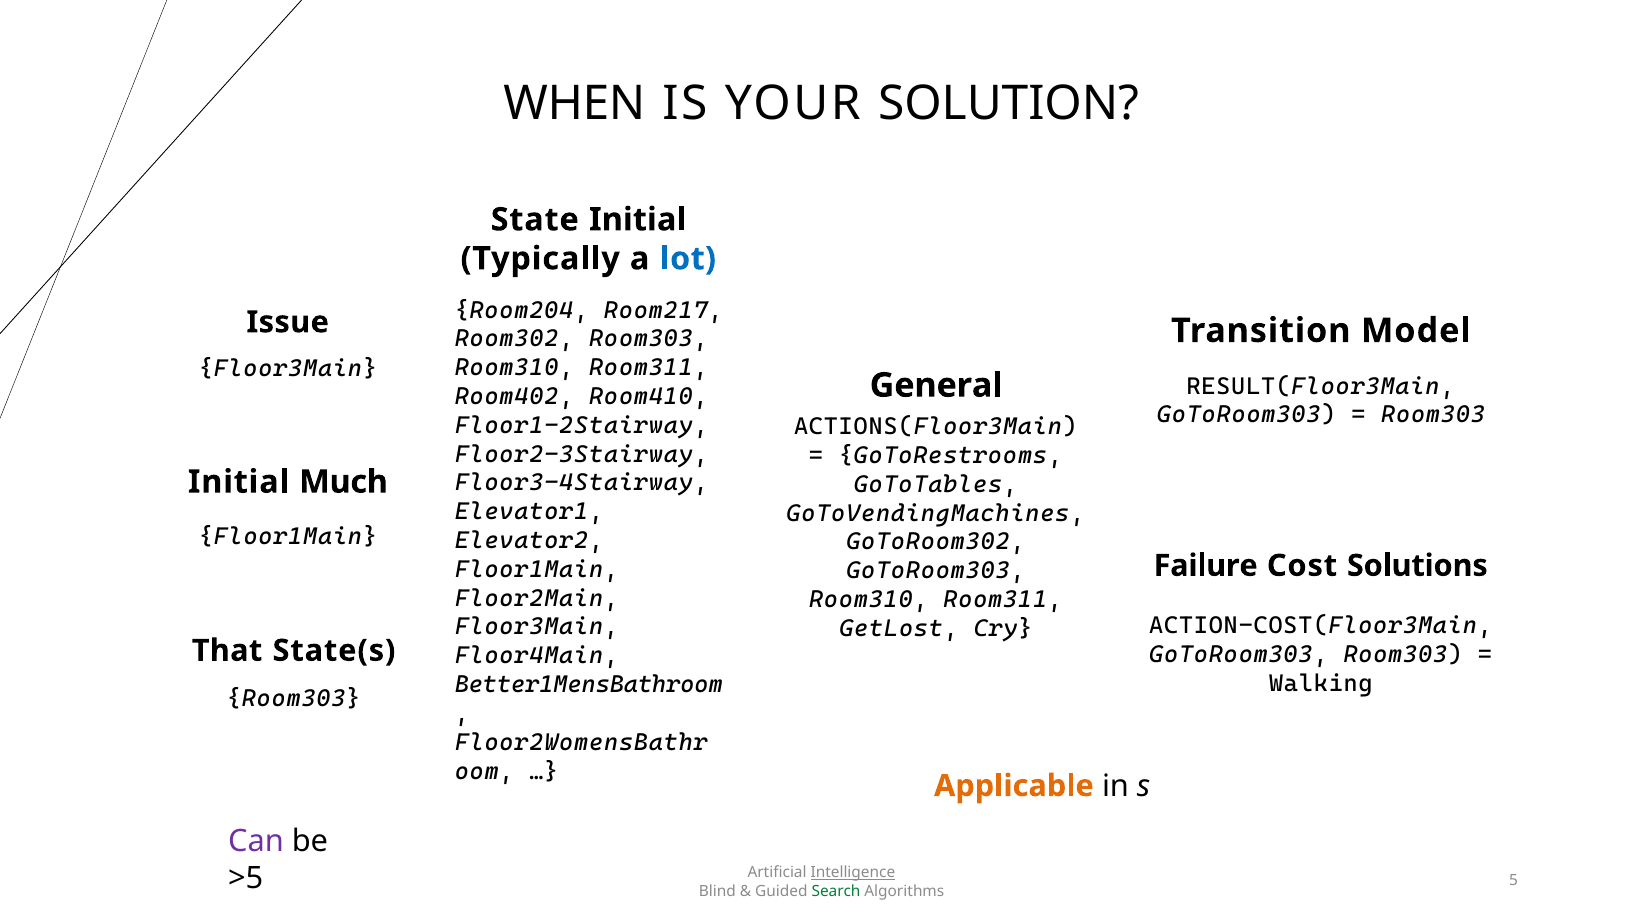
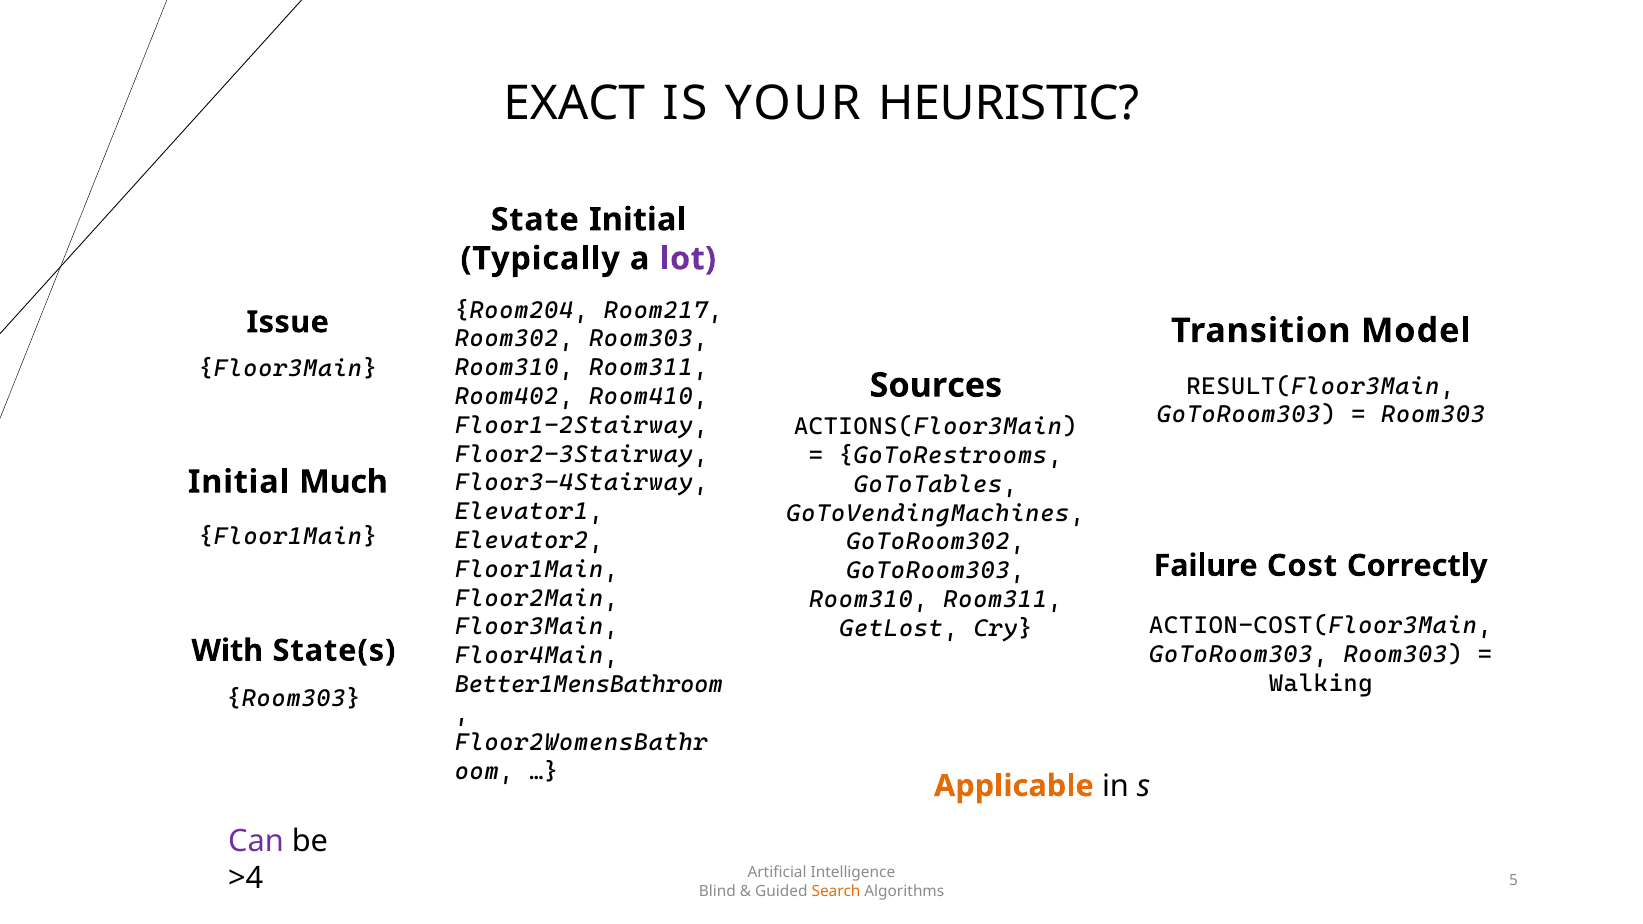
WHEN: WHEN -> EXACT
SOLUTION: SOLUTION -> HEURISTIC
lot colour: blue -> purple
General: General -> Sources
Solutions: Solutions -> Correctly
That: That -> With
Intelligence underline: present -> none
>5: >5 -> >4
Search colour: green -> orange
